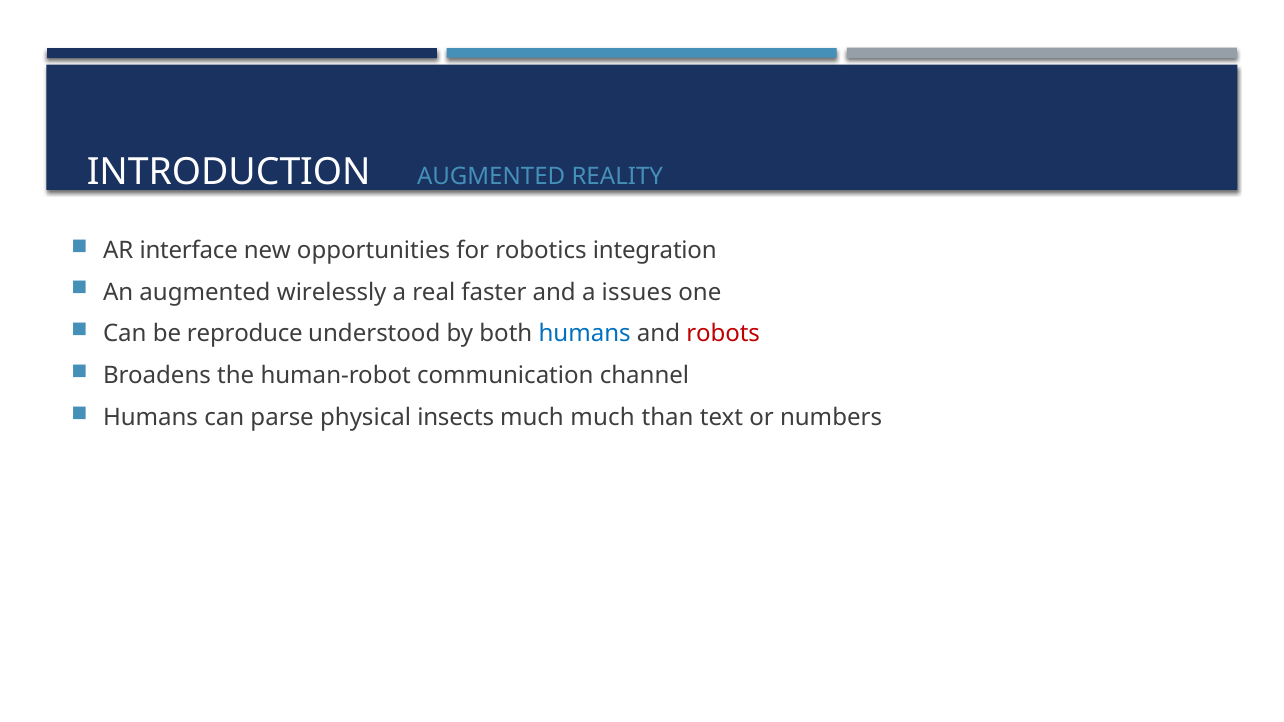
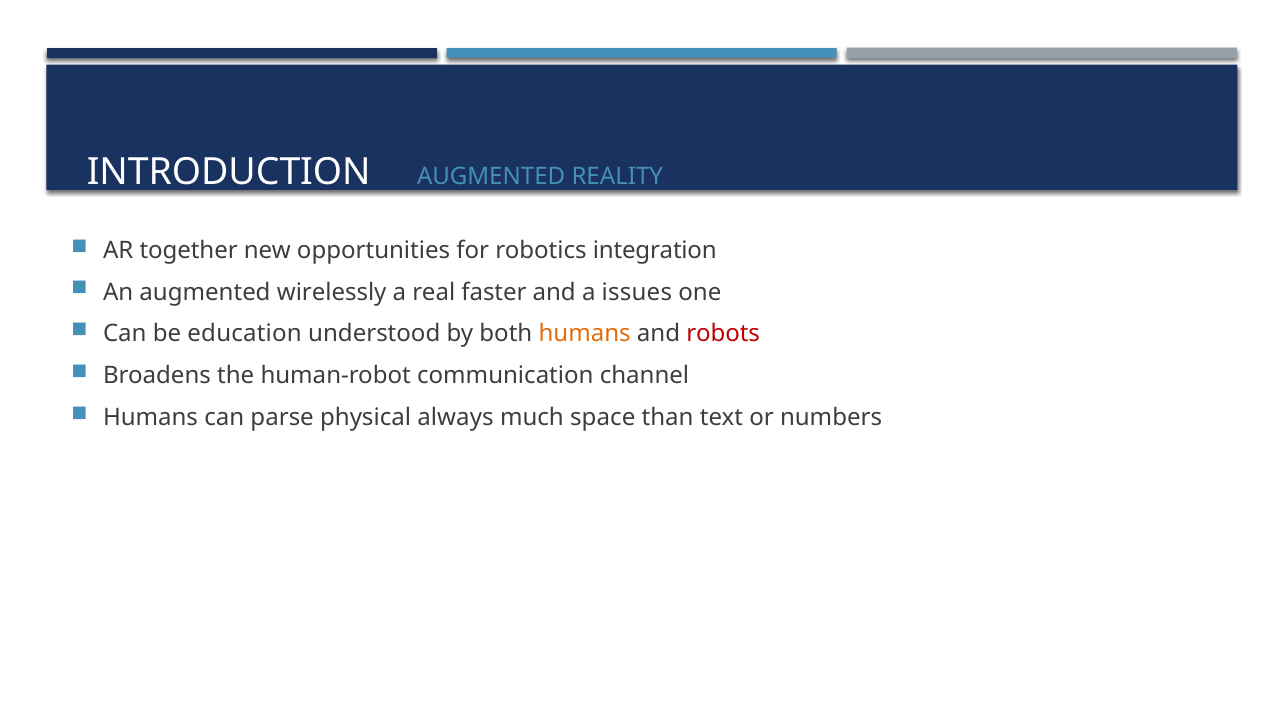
interface: interface -> together
reproduce: reproduce -> education
humans at (585, 334) colour: blue -> orange
insects: insects -> always
much much: much -> space
